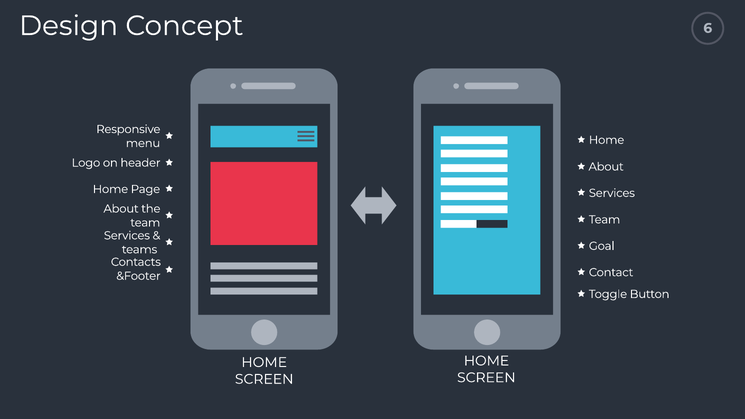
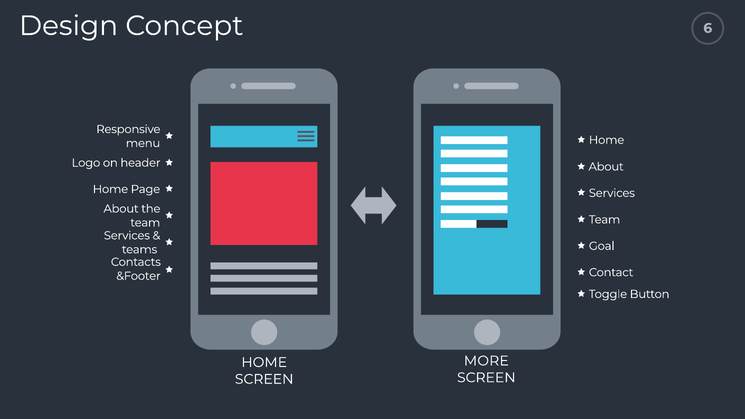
HOME at (486, 361): HOME -> MORE
